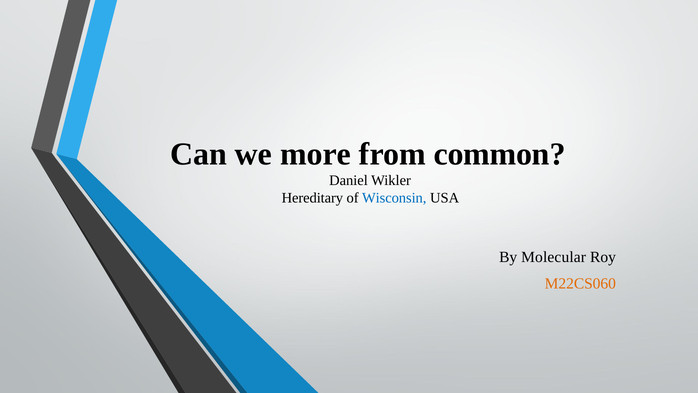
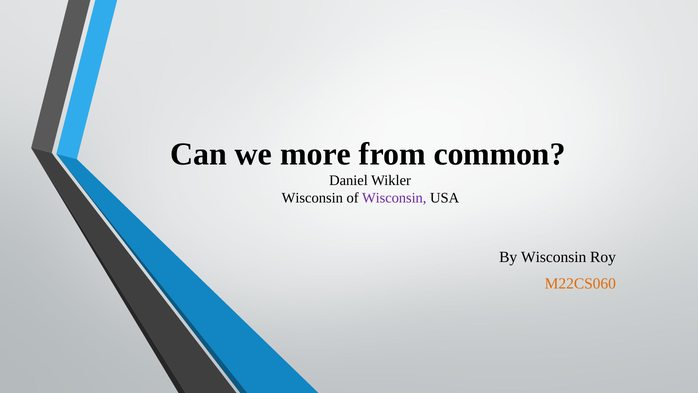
Hereditary at (312, 198): Hereditary -> Wisconsin
Wisconsin at (394, 198) colour: blue -> purple
By Molecular: Molecular -> Wisconsin
